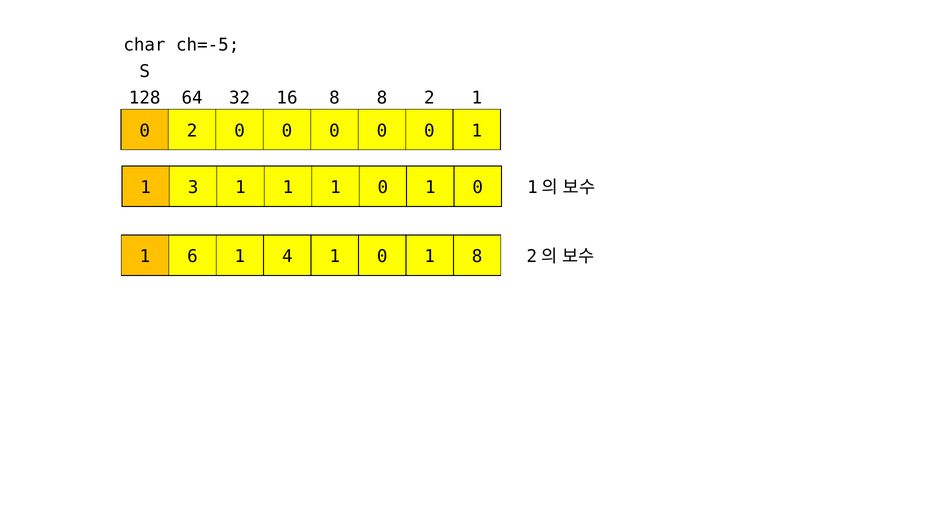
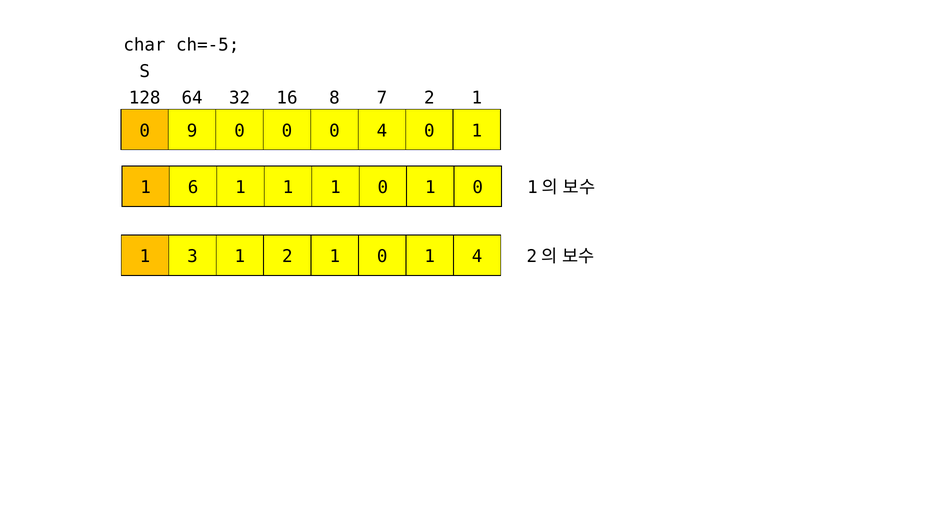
8 8: 8 -> 7
0 2: 2 -> 9
0 at (382, 131): 0 -> 4
3: 3 -> 6
6: 6 -> 3
1 4: 4 -> 2
1 8: 8 -> 4
